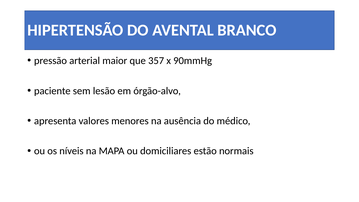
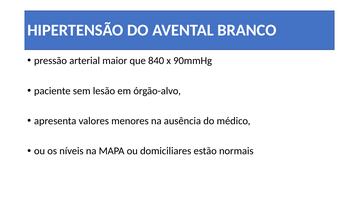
357: 357 -> 840
